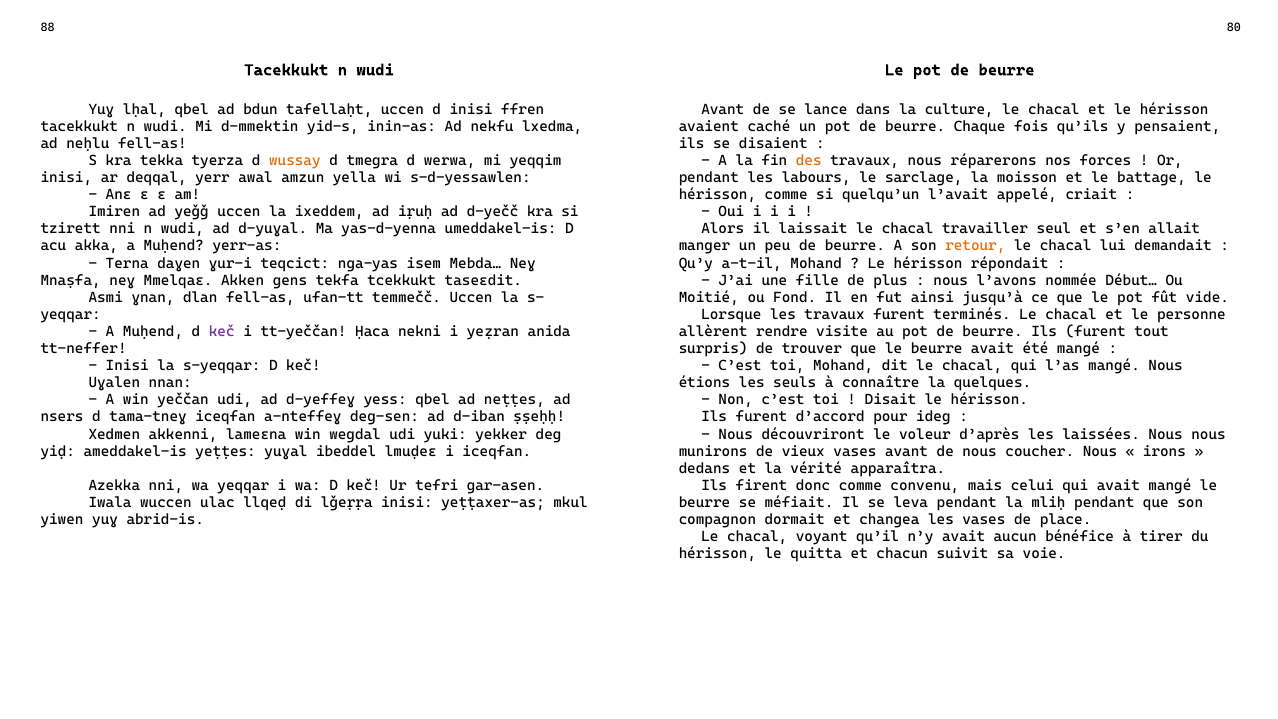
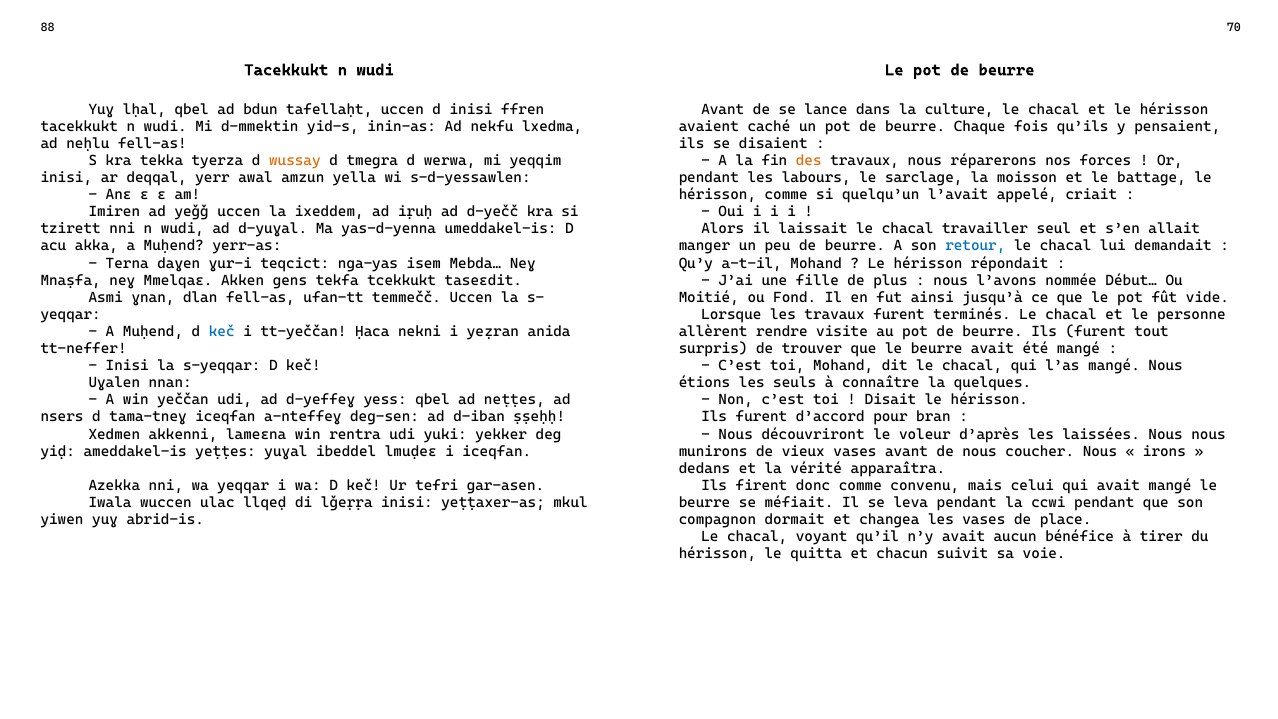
80: 80 -> 70
retour colour: orange -> blue
keč at (222, 332) colour: purple -> blue
ideg: ideg -> bran
wegdal: wegdal -> rentra
mliḥ: mliḥ -> ccwi
